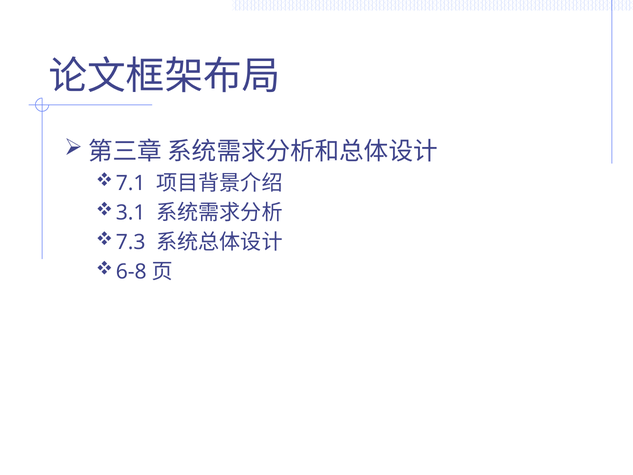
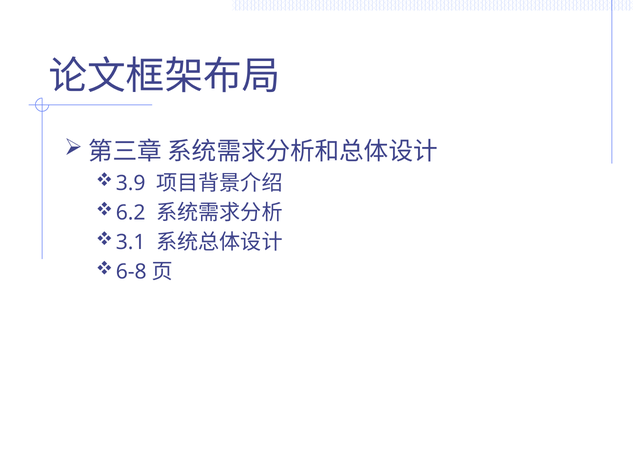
7.1: 7.1 -> 3.9
3.1: 3.1 -> 6.2
7.3: 7.3 -> 3.1
